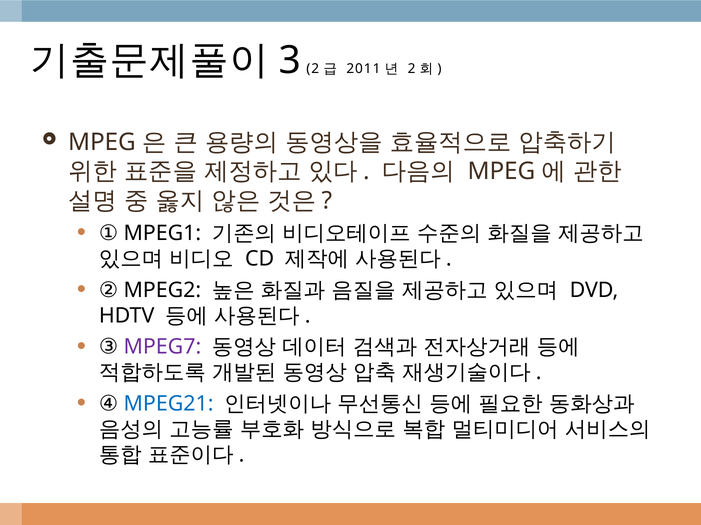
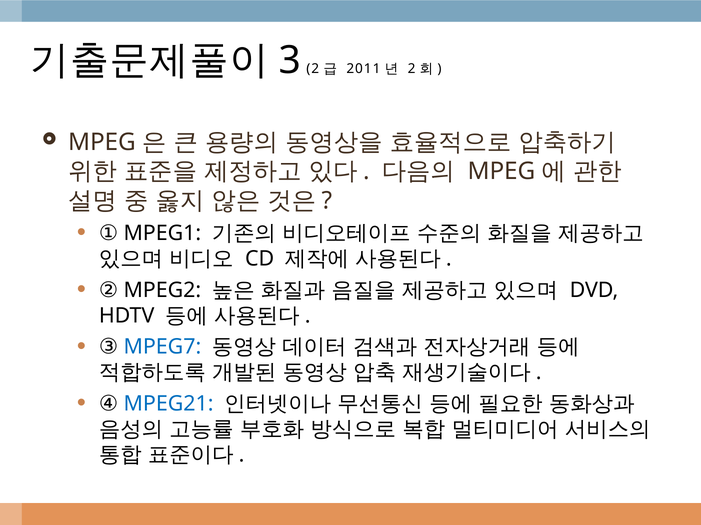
MPEG7 colour: purple -> blue
